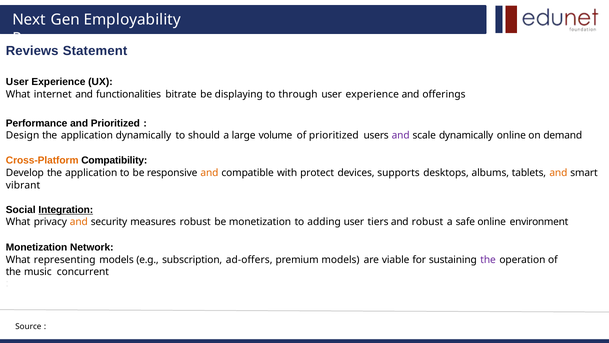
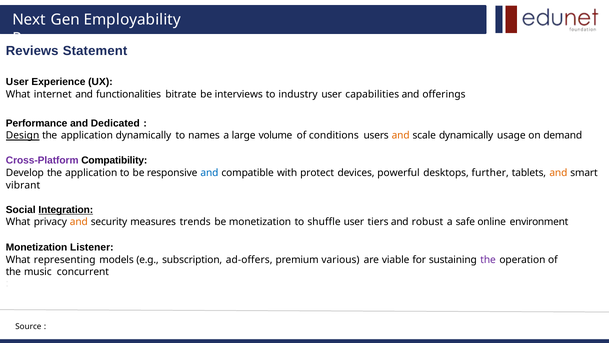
displaying: displaying -> interviews
through: through -> industry
experience at (372, 94): experience -> capabilities
and Prioritized: Prioritized -> Dedicated
Design underline: none -> present
should: should -> names
of prioritized: prioritized -> conditions
and at (401, 135) colour: purple -> orange
dynamically online: online -> usage
Cross-Platform colour: orange -> purple
and at (209, 173) colour: orange -> blue
supports: supports -> powerful
albums: albums -> further
measures robust: robust -> trends
adding: adding -> shuffle
Network: Network -> Listener
premium models: models -> various
